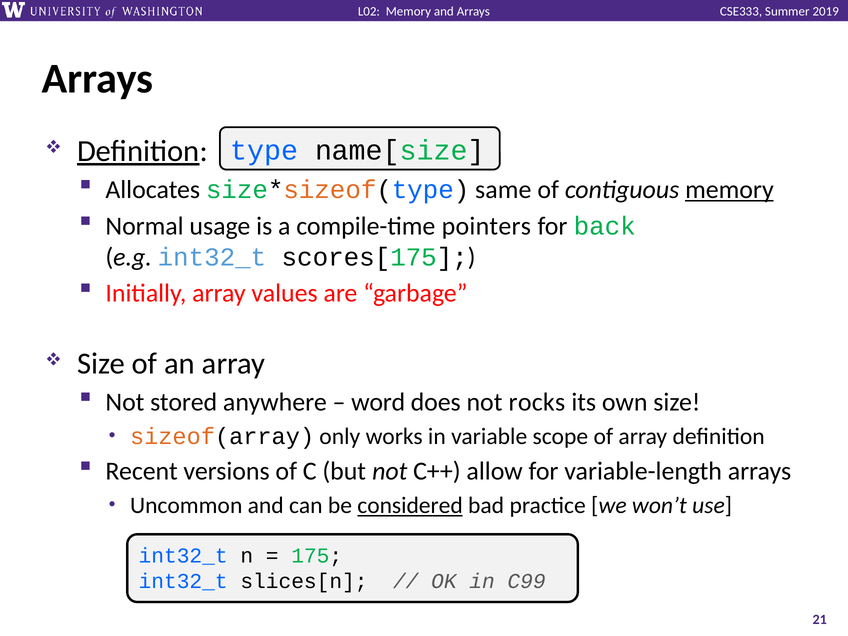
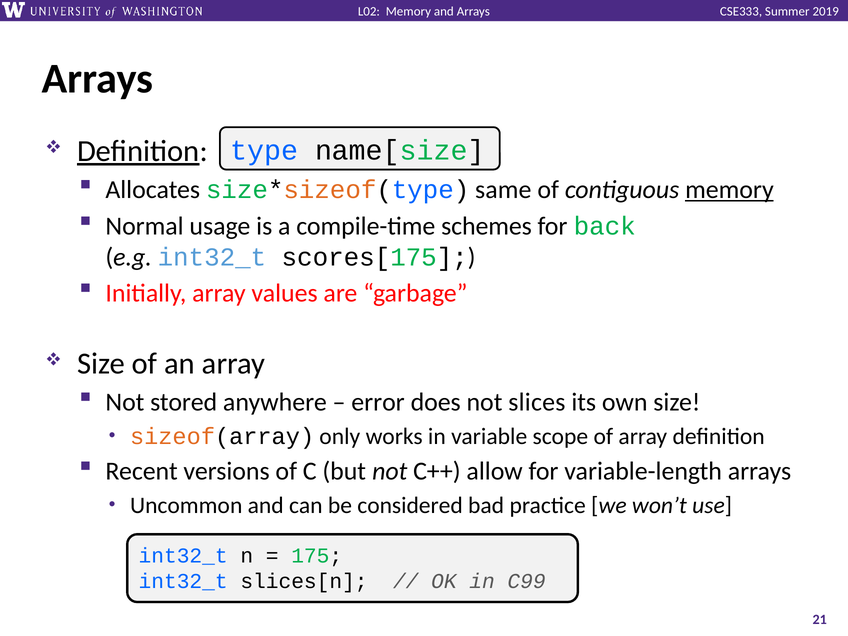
pointers: pointers -> schemes
word: word -> error
rocks: rocks -> slices
considered underline: present -> none
